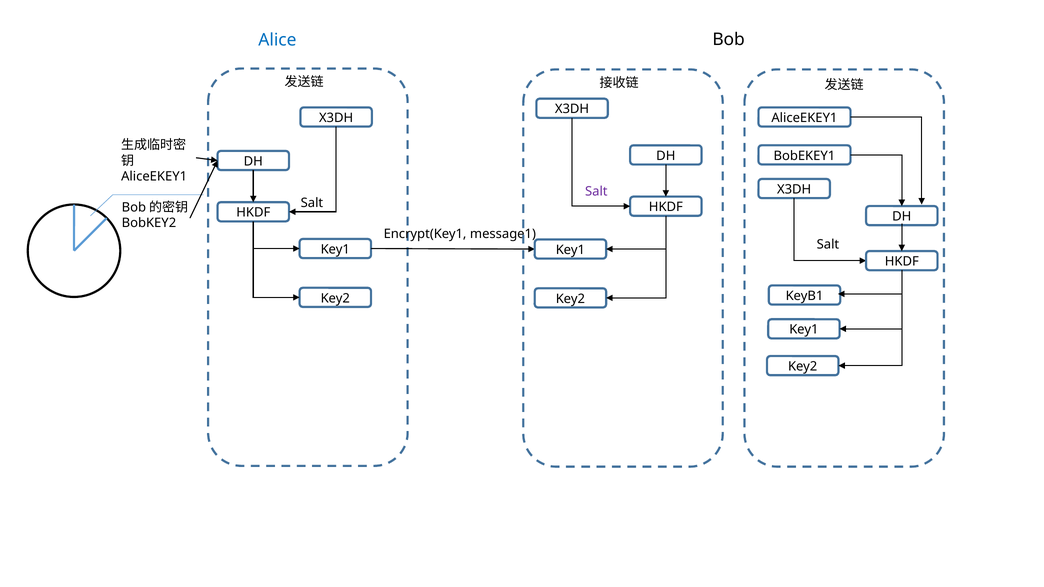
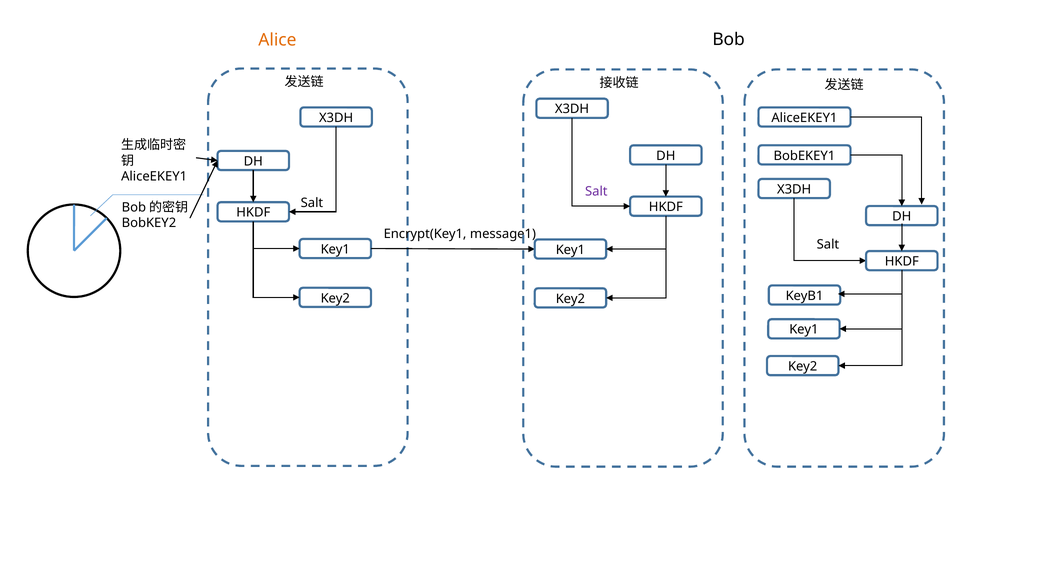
Alice colour: blue -> orange
